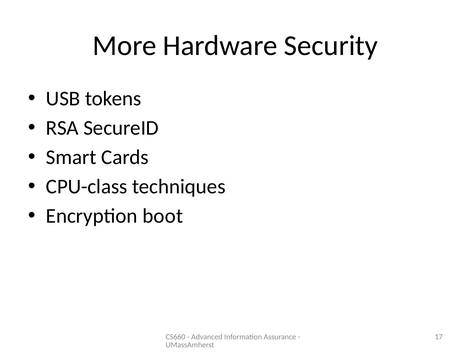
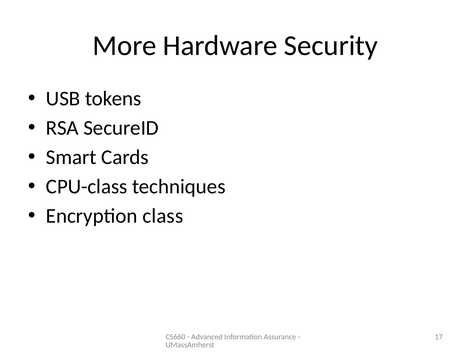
boot: boot -> class
